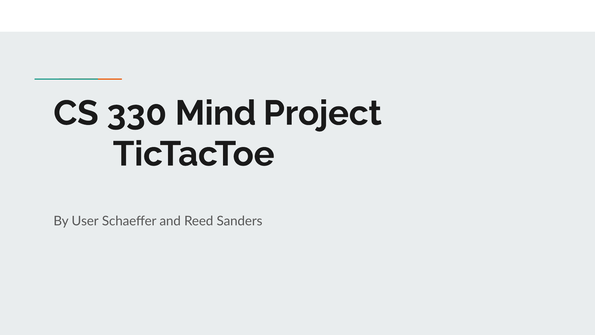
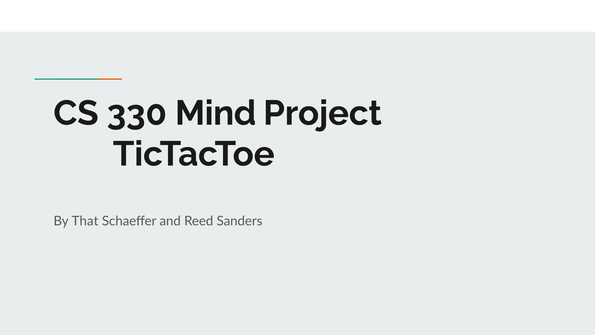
User: User -> That
